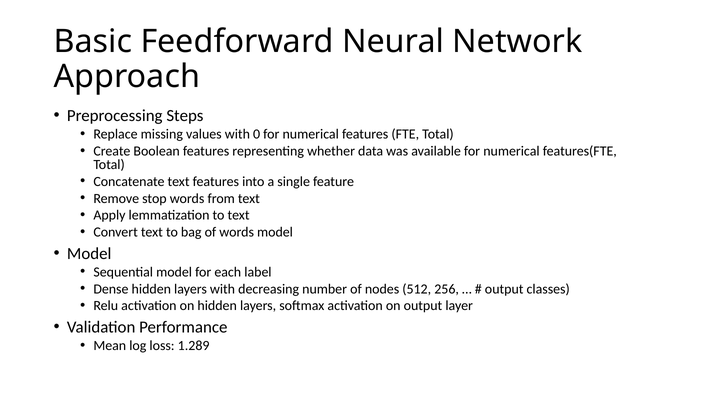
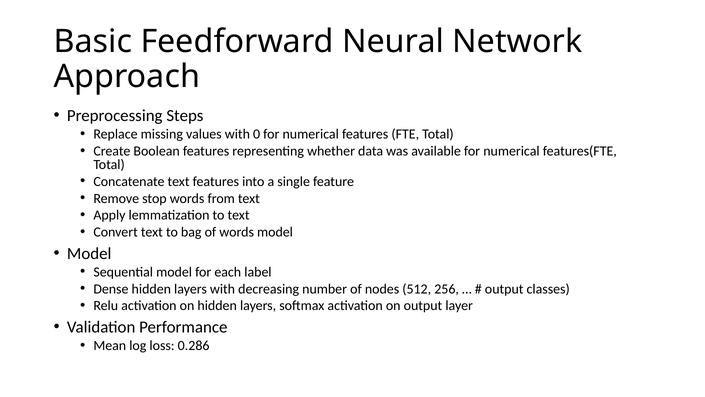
1.289: 1.289 -> 0.286
